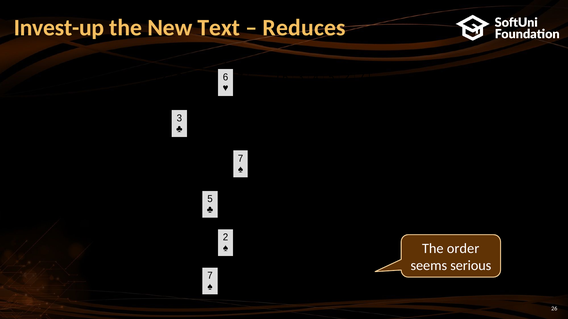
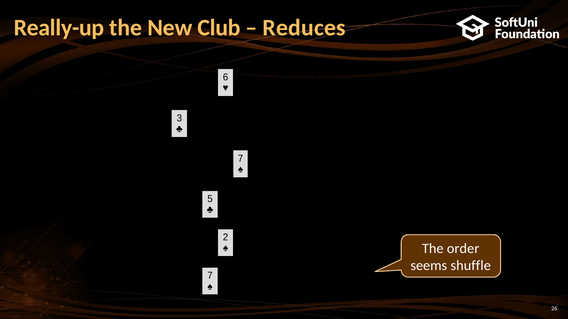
Invest-up: Invest-up -> Really-up
Text: Text -> Club
serious: serious -> shuffle
